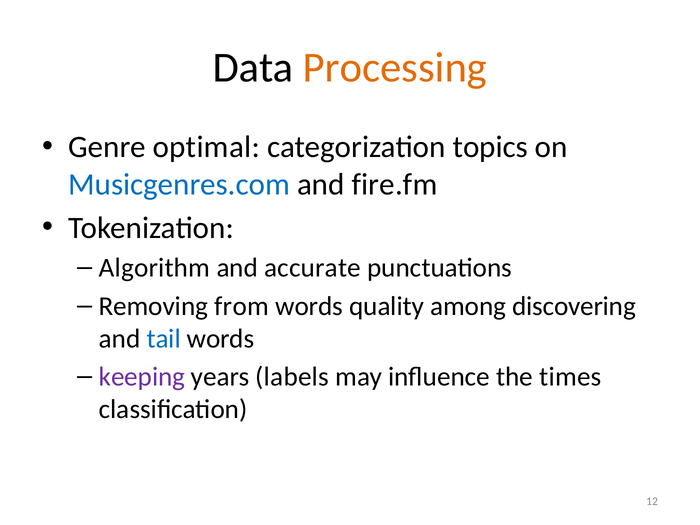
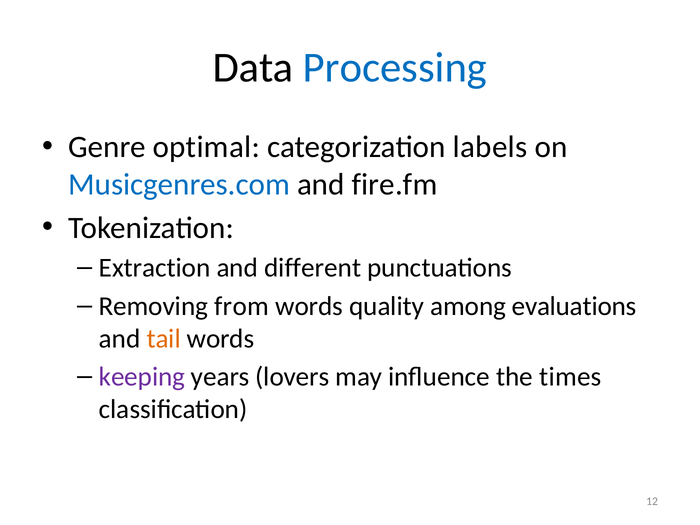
Processing colour: orange -> blue
topics: topics -> labels
Algorithm: Algorithm -> Extraction
accurate: accurate -> different
discovering: discovering -> evaluations
tail colour: blue -> orange
labels: labels -> lovers
